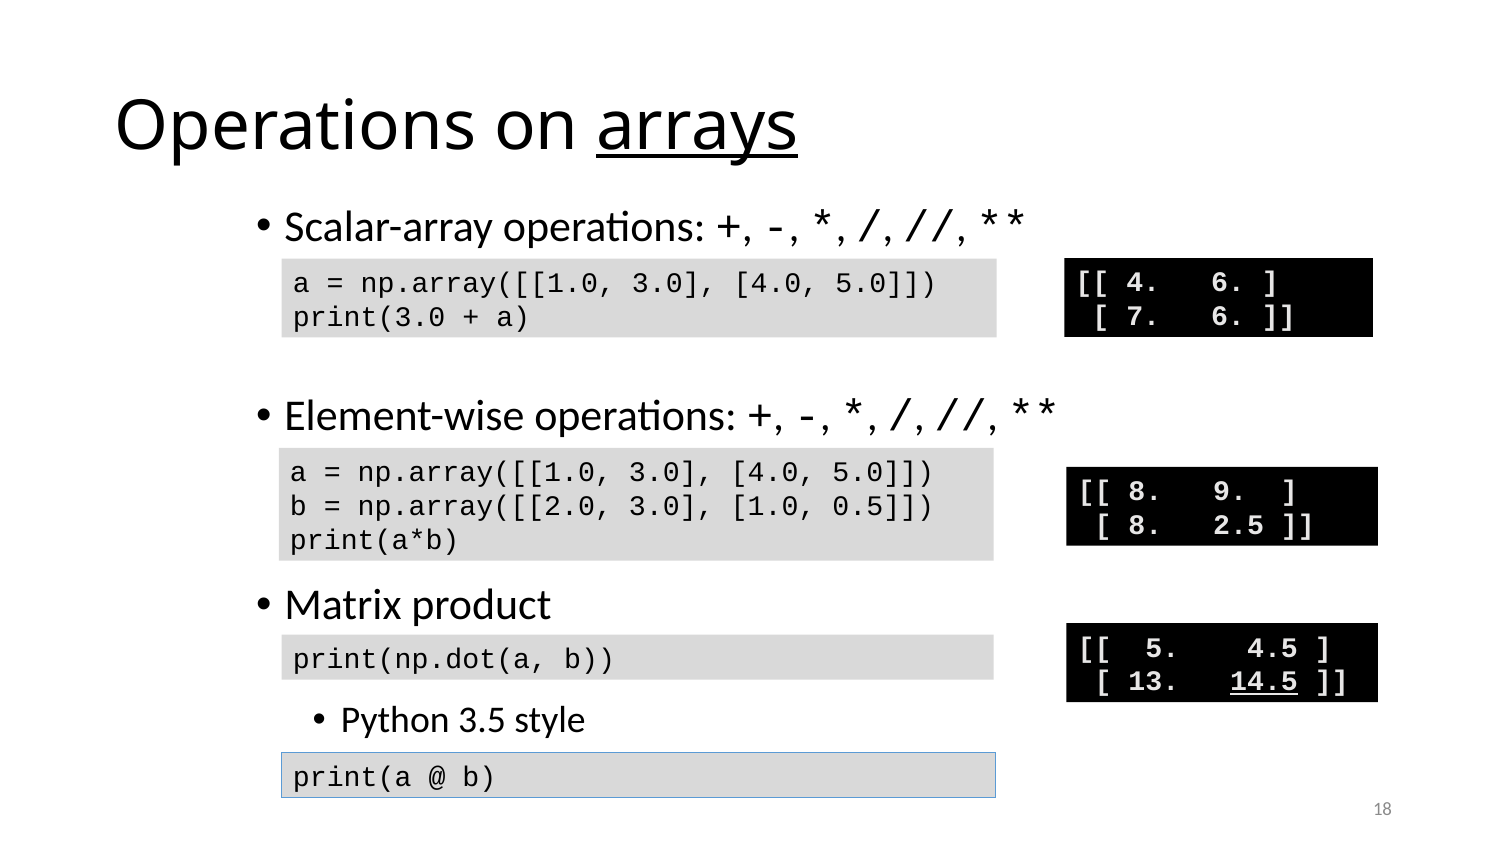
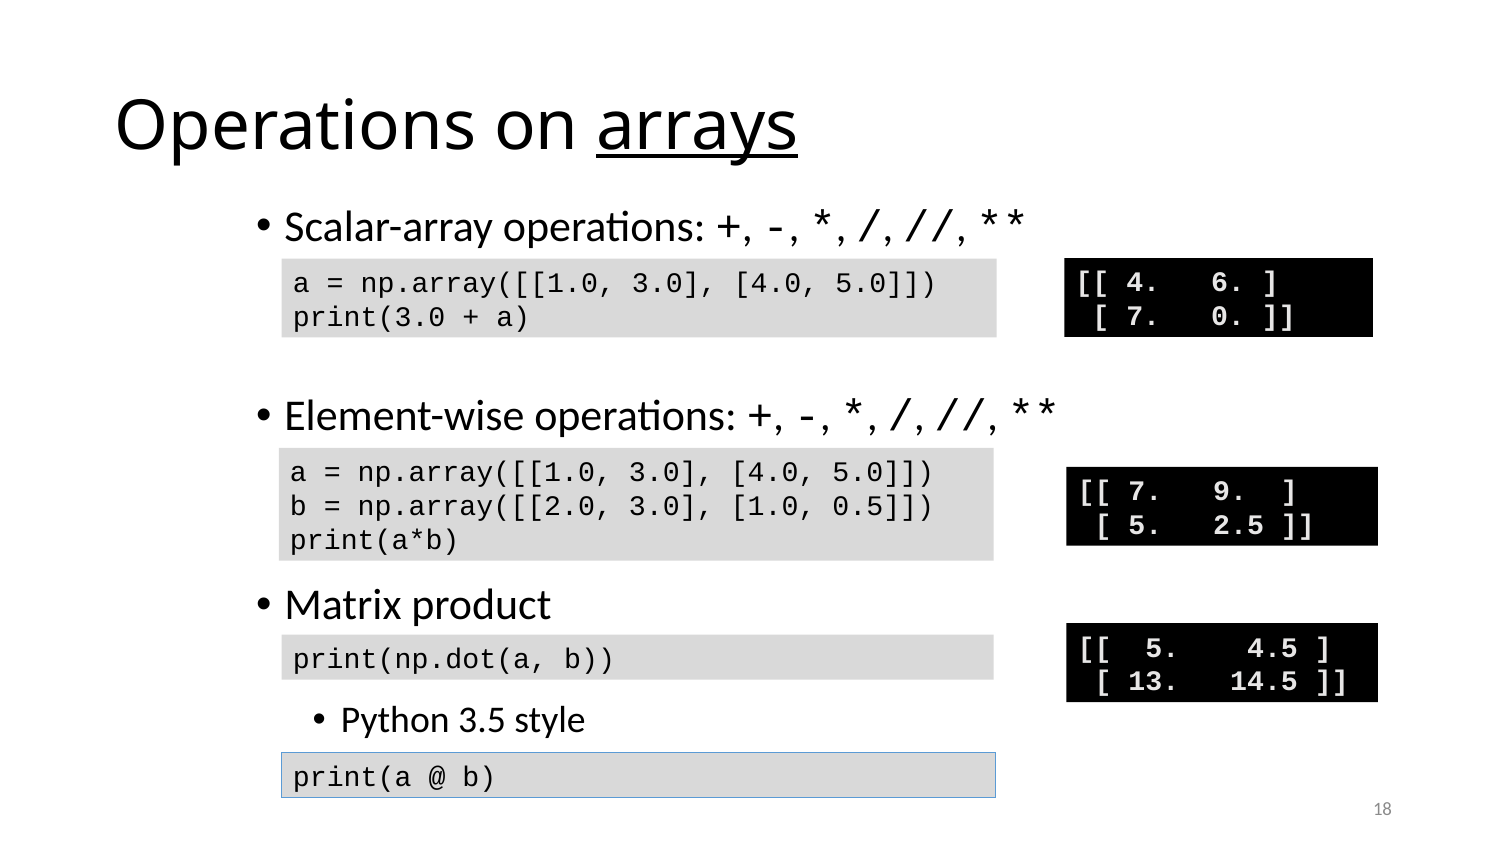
7 6: 6 -> 0
8 at (1145, 491): 8 -> 7
8 at (1145, 525): 8 -> 5
14.5 underline: present -> none
